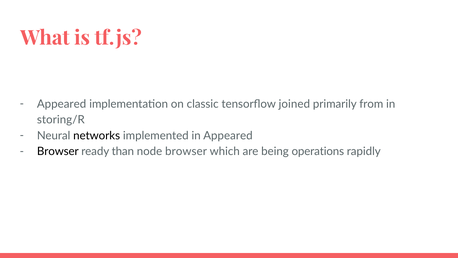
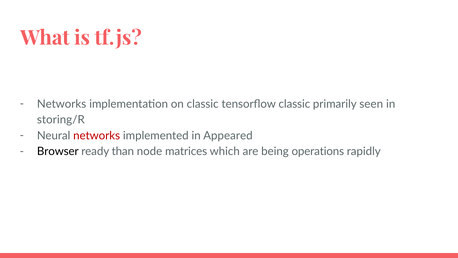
Appeared at (62, 104): Appeared -> Networks
tensorflow joined: joined -> classic
from: from -> seen
networks at (97, 135) colour: black -> red
node browser: browser -> matrices
